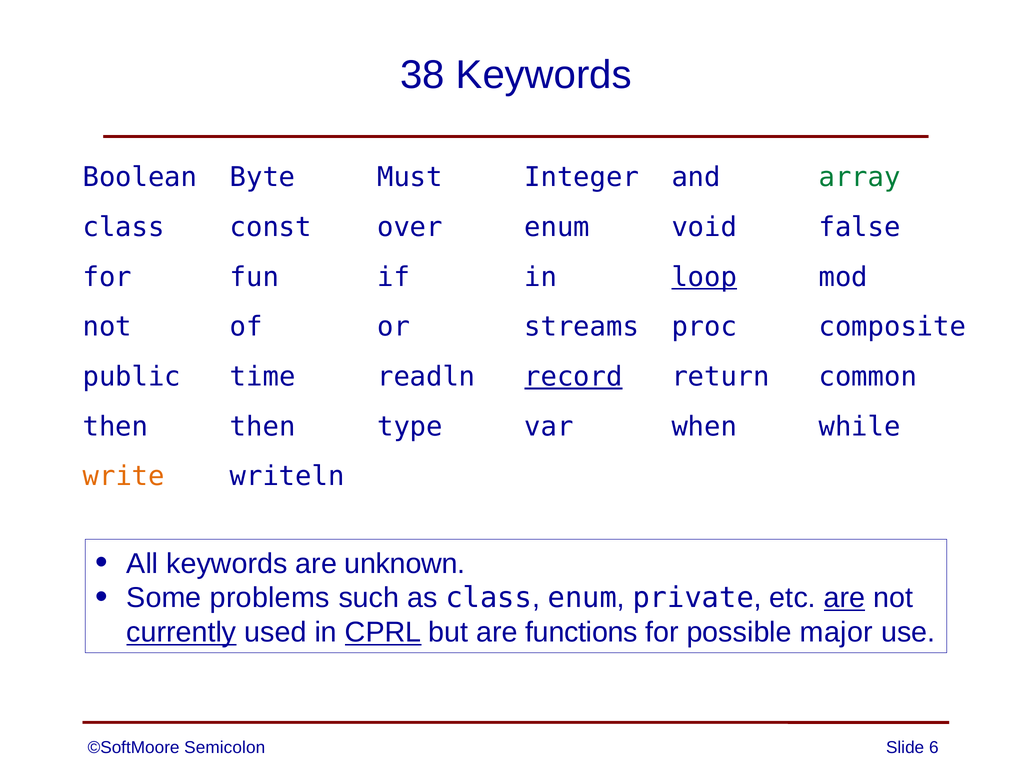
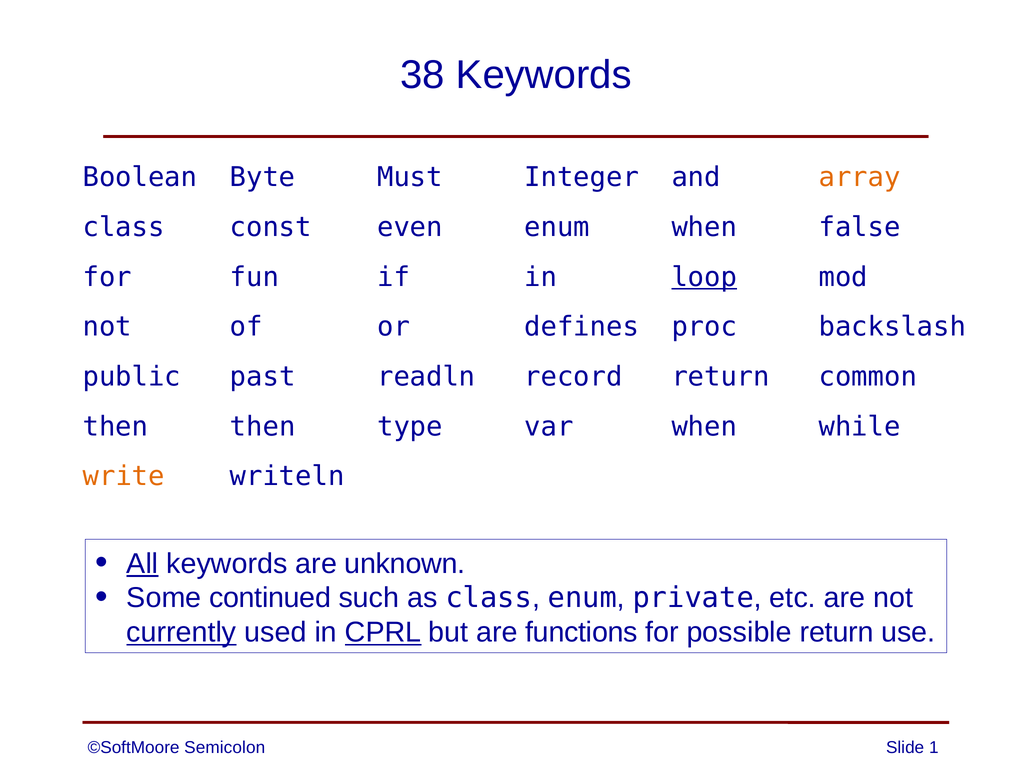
array colour: green -> orange
over: over -> even
enum void: void -> when
streams: streams -> defines
composite: composite -> backslash
time: time -> past
record underline: present -> none
All underline: none -> present
problems: problems -> continued
are at (844, 598) underline: present -> none
possible major: major -> return
6: 6 -> 1
